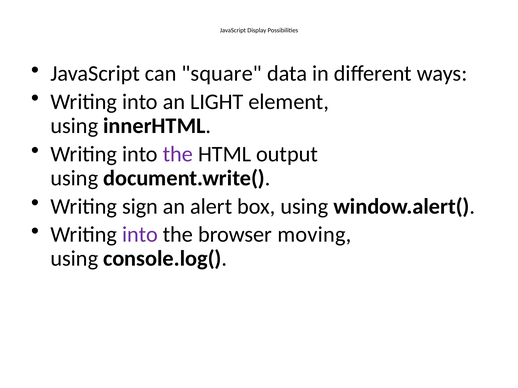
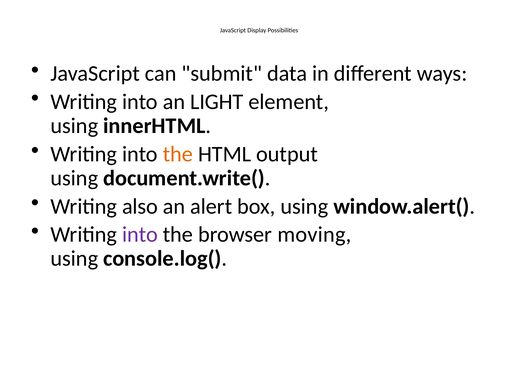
square: square -> submit
the at (178, 154) colour: purple -> orange
sign: sign -> also
